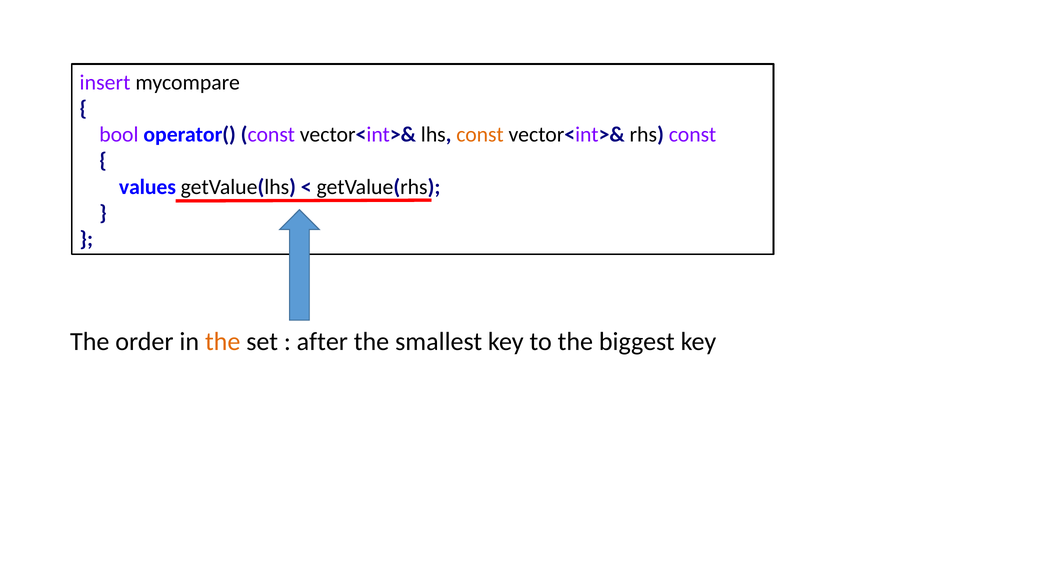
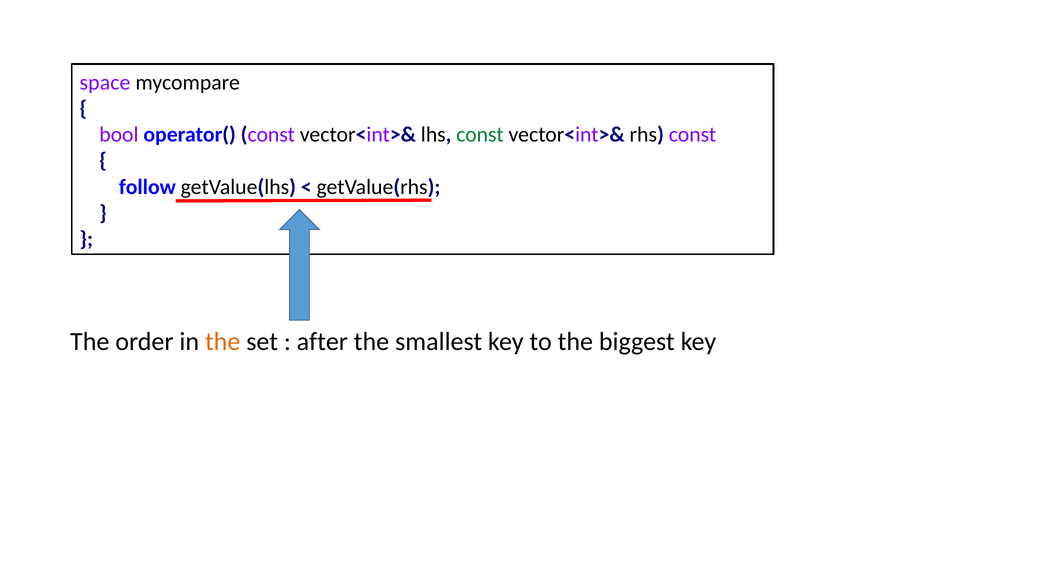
insert: insert -> space
const at (480, 135) colour: orange -> green
values: values -> follow
